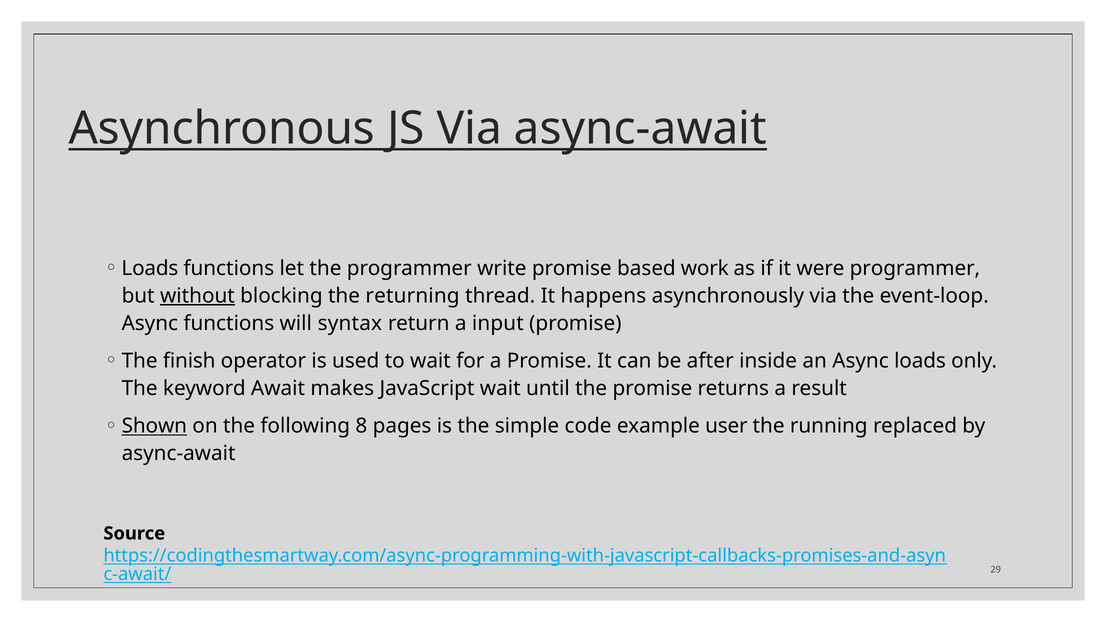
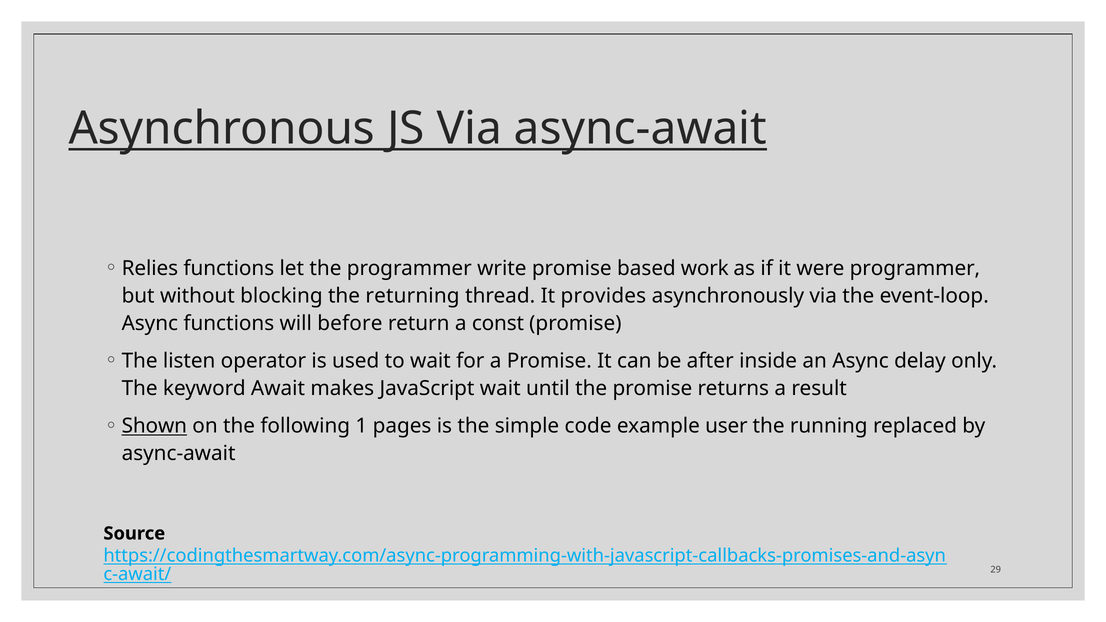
Loads at (150, 268): Loads -> Relies
without underline: present -> none
happens: happens -> provides
syntax: syntax -> before
input: input -> const
finish: finish -> listen
Async loads: loads -> delay
8: 8 -> 1
